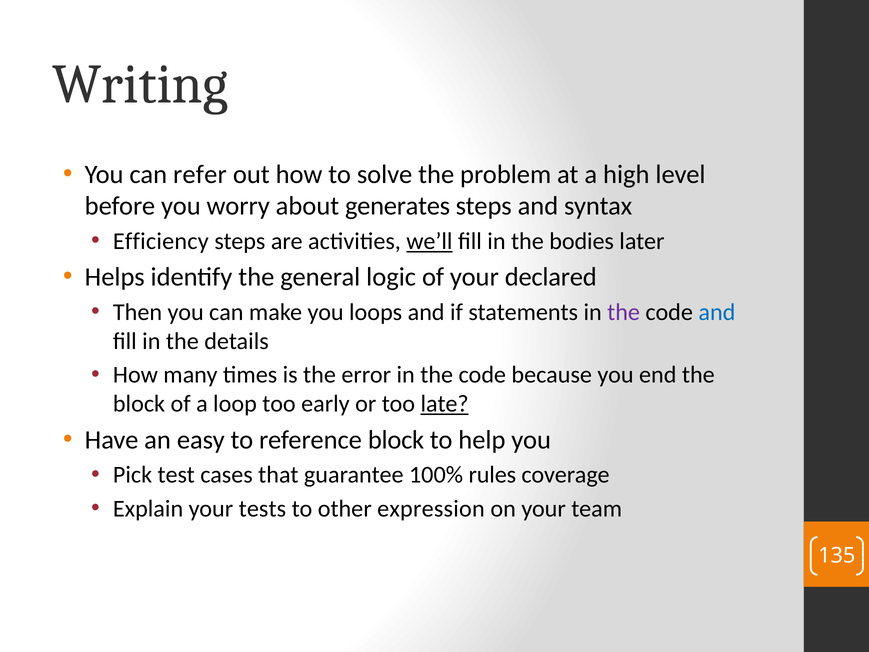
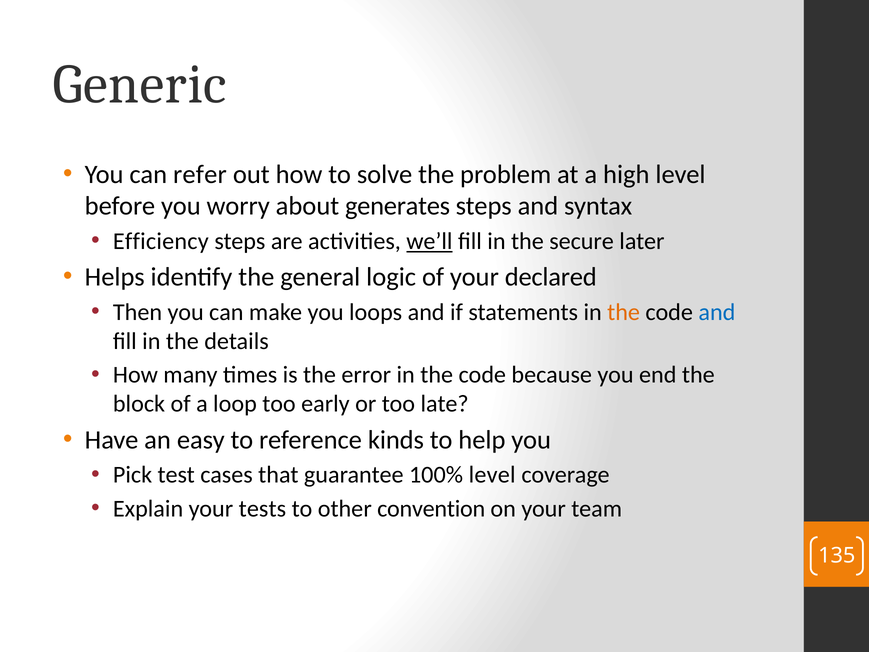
Writing: Writing -> Generic
bodies: bodies -> secure
the at (624, 312) colour: purple -> orange
late underline: present -> none
reference block: block -> kinds
100% rules: rules -> level
expression: expression -> convention
